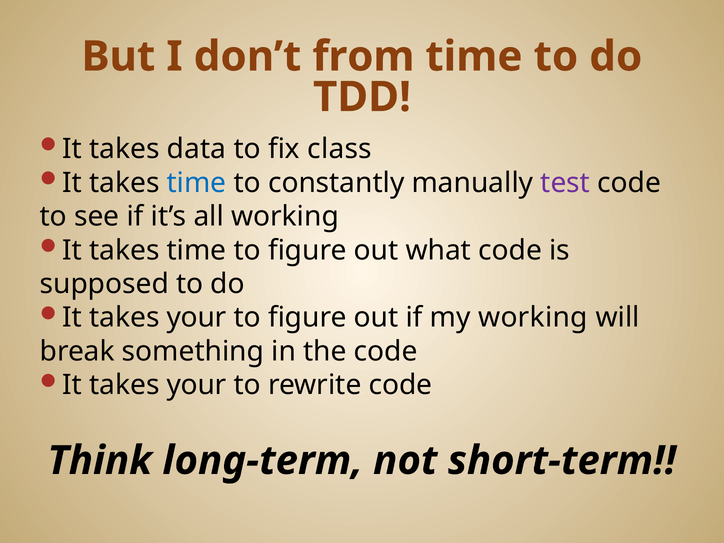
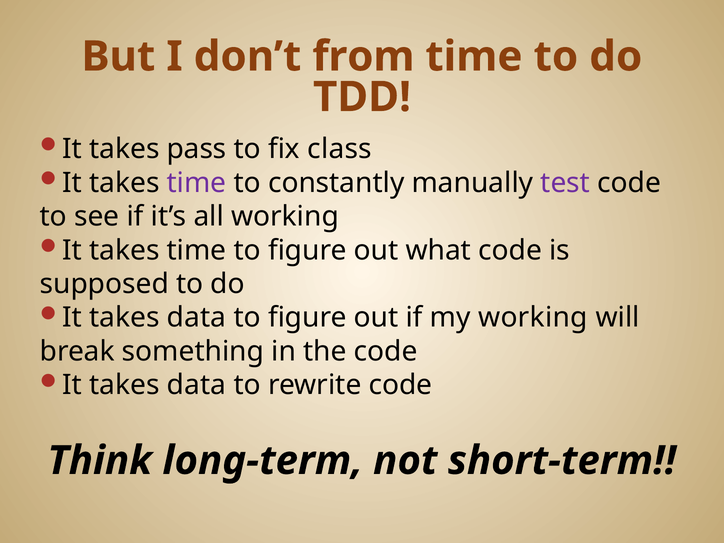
data: data -> pass
time at (197, 183) colour: blue -> purple
your at (197, 318): your -> data
your at (197, 385): your -> data
